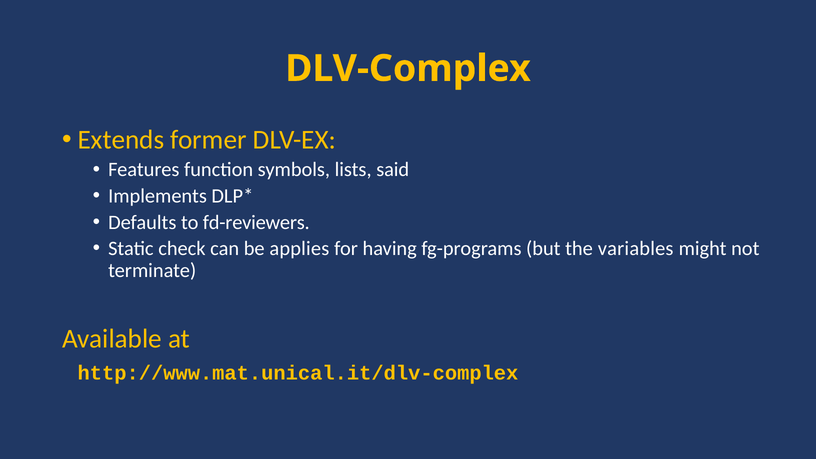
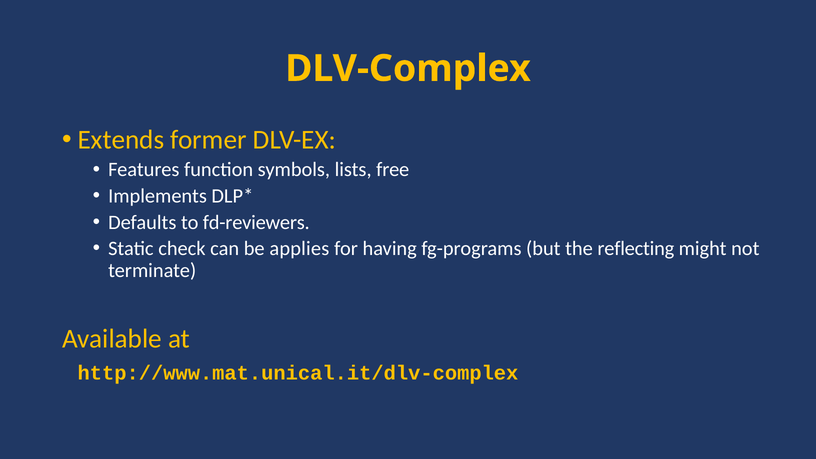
said: said -> free
variables: variables -> reflecting
